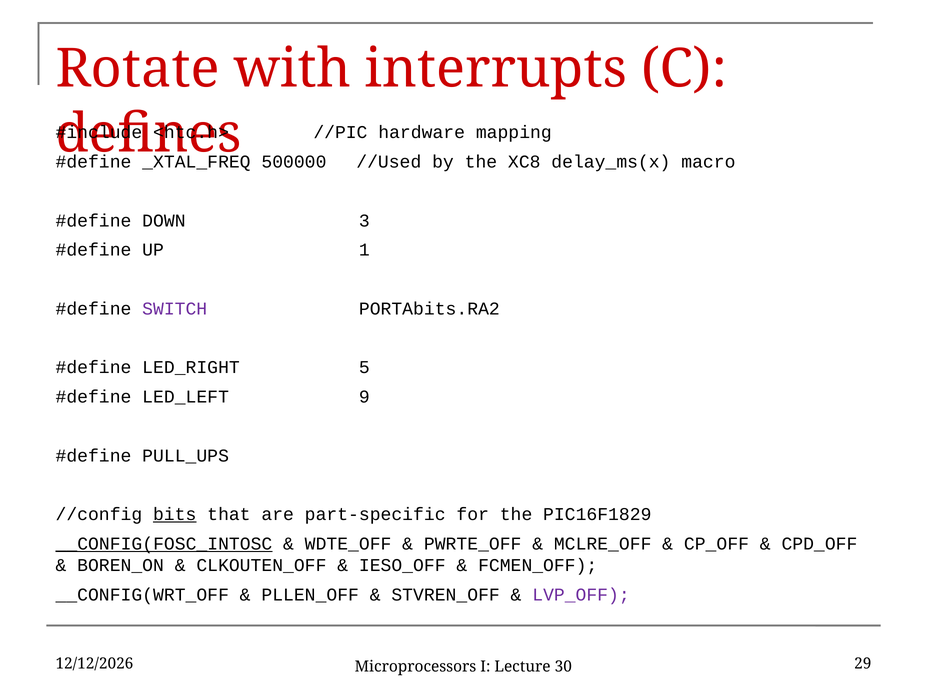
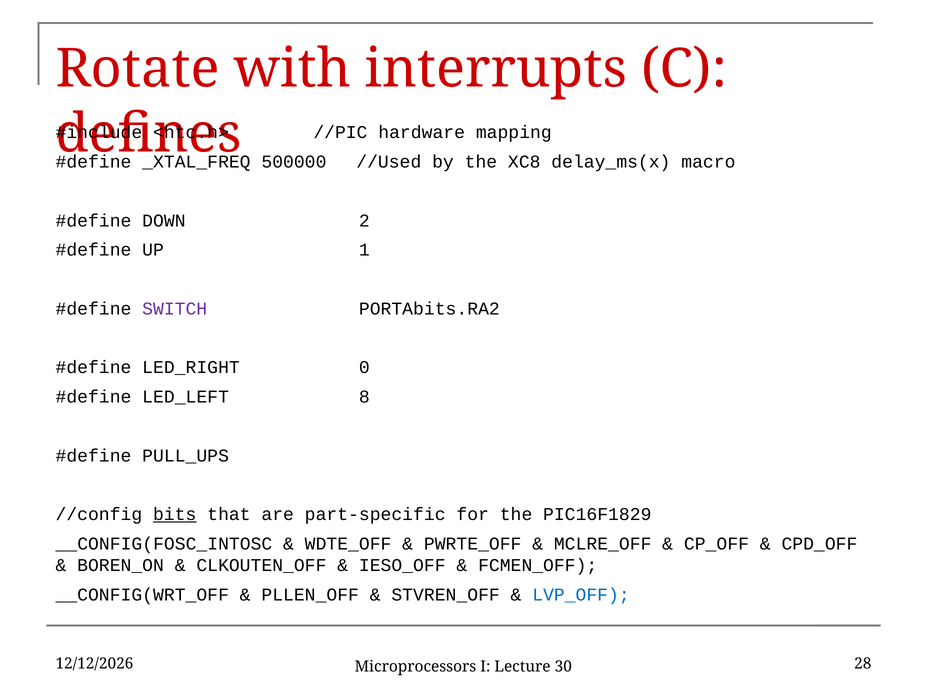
3: 3 -> 2
5: 5 -> 0
9: 9 -> 8
__CONFIG(FOSC_INTOSC underline: present -> none
LVP_OFF colour: purple -> blue
29: 29 -> 28
